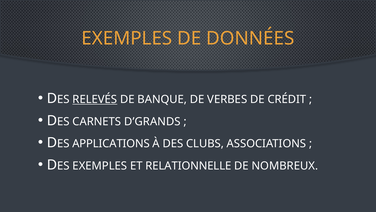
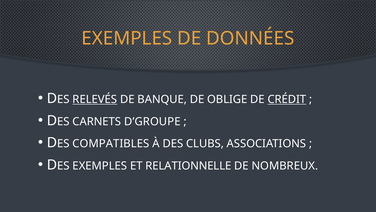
VERBES: VERBES -> OBLIGE
CRÉDIT underline: none -> present
D’GRANDS: D’GRANDS -> D’GROUPE
APPLICATIONS: APPLICATIONS -> COMPATIBLES
